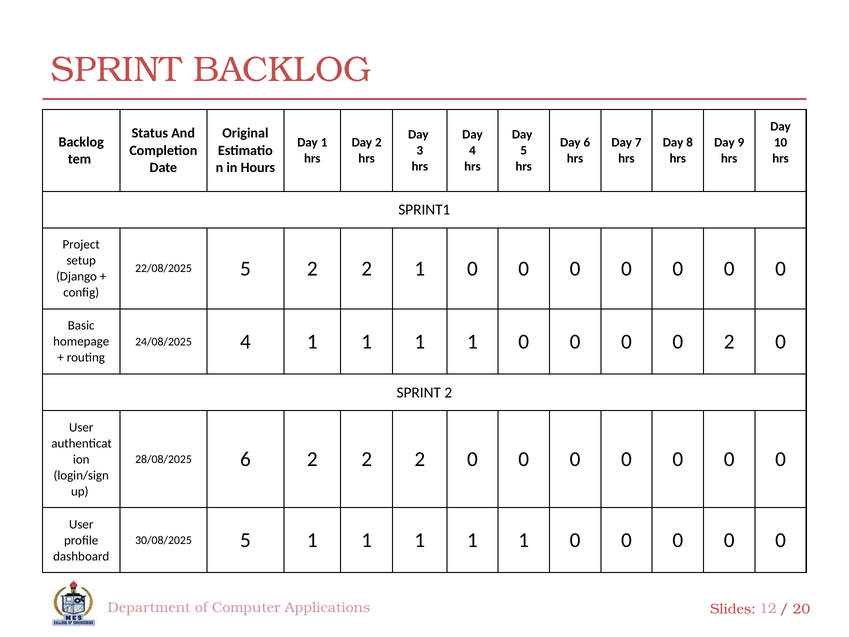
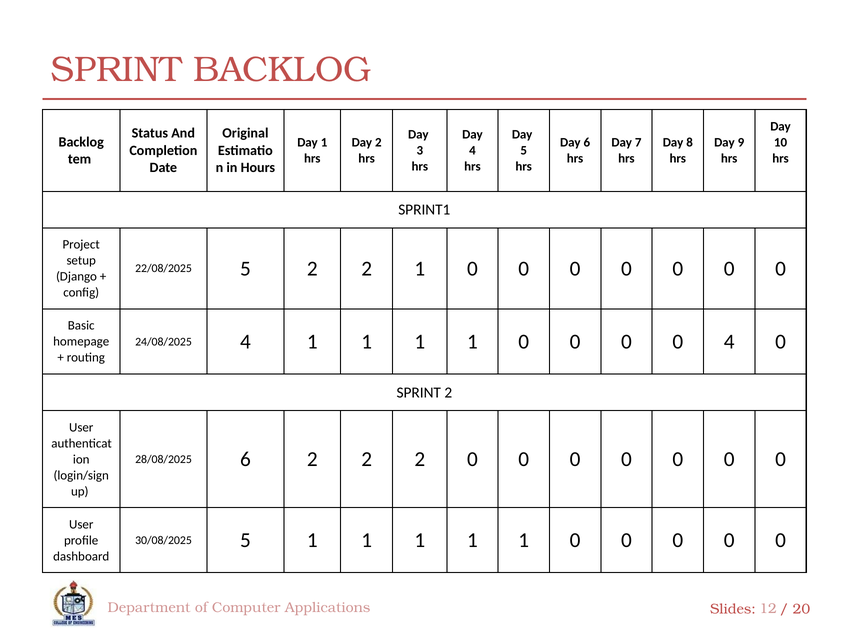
0 2: 2 -> 4
